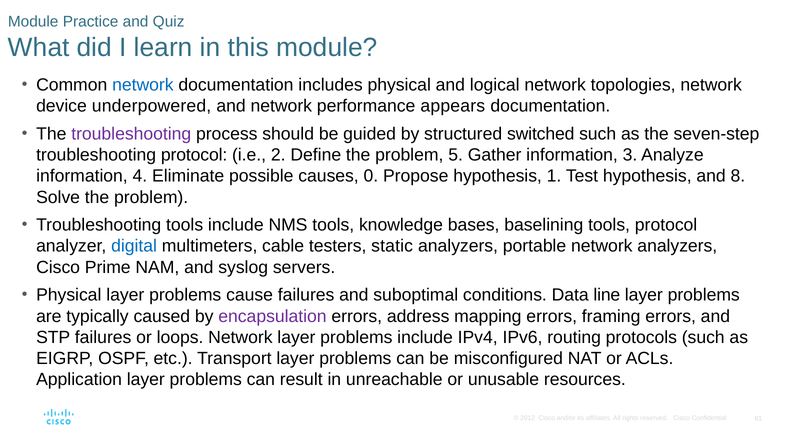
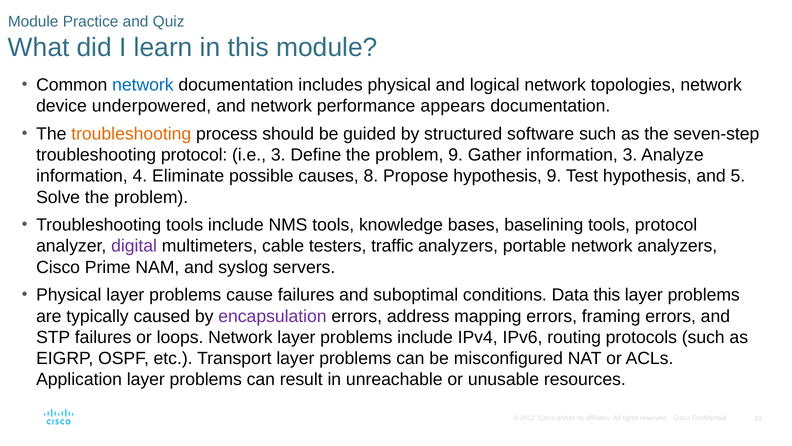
troubleshooting at (131, 134) colour: purple -> orange
switched: switched -> software
i.e 2: 2 -> 3
problem 5: 5 -> 9
0: 0 -> 8
hypothesis 1: 1 -> 9
8: 8 -> 5
digital colour: blue -> purple
static: static -> traffic
Data line: line -> this
